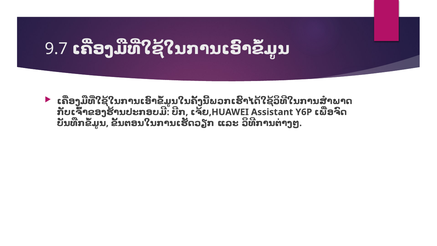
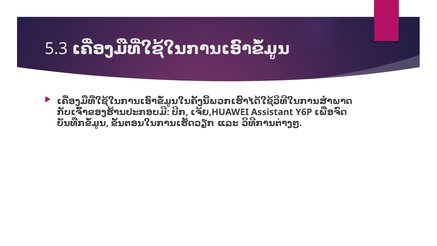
9.7: 9.7 -> 5.3
